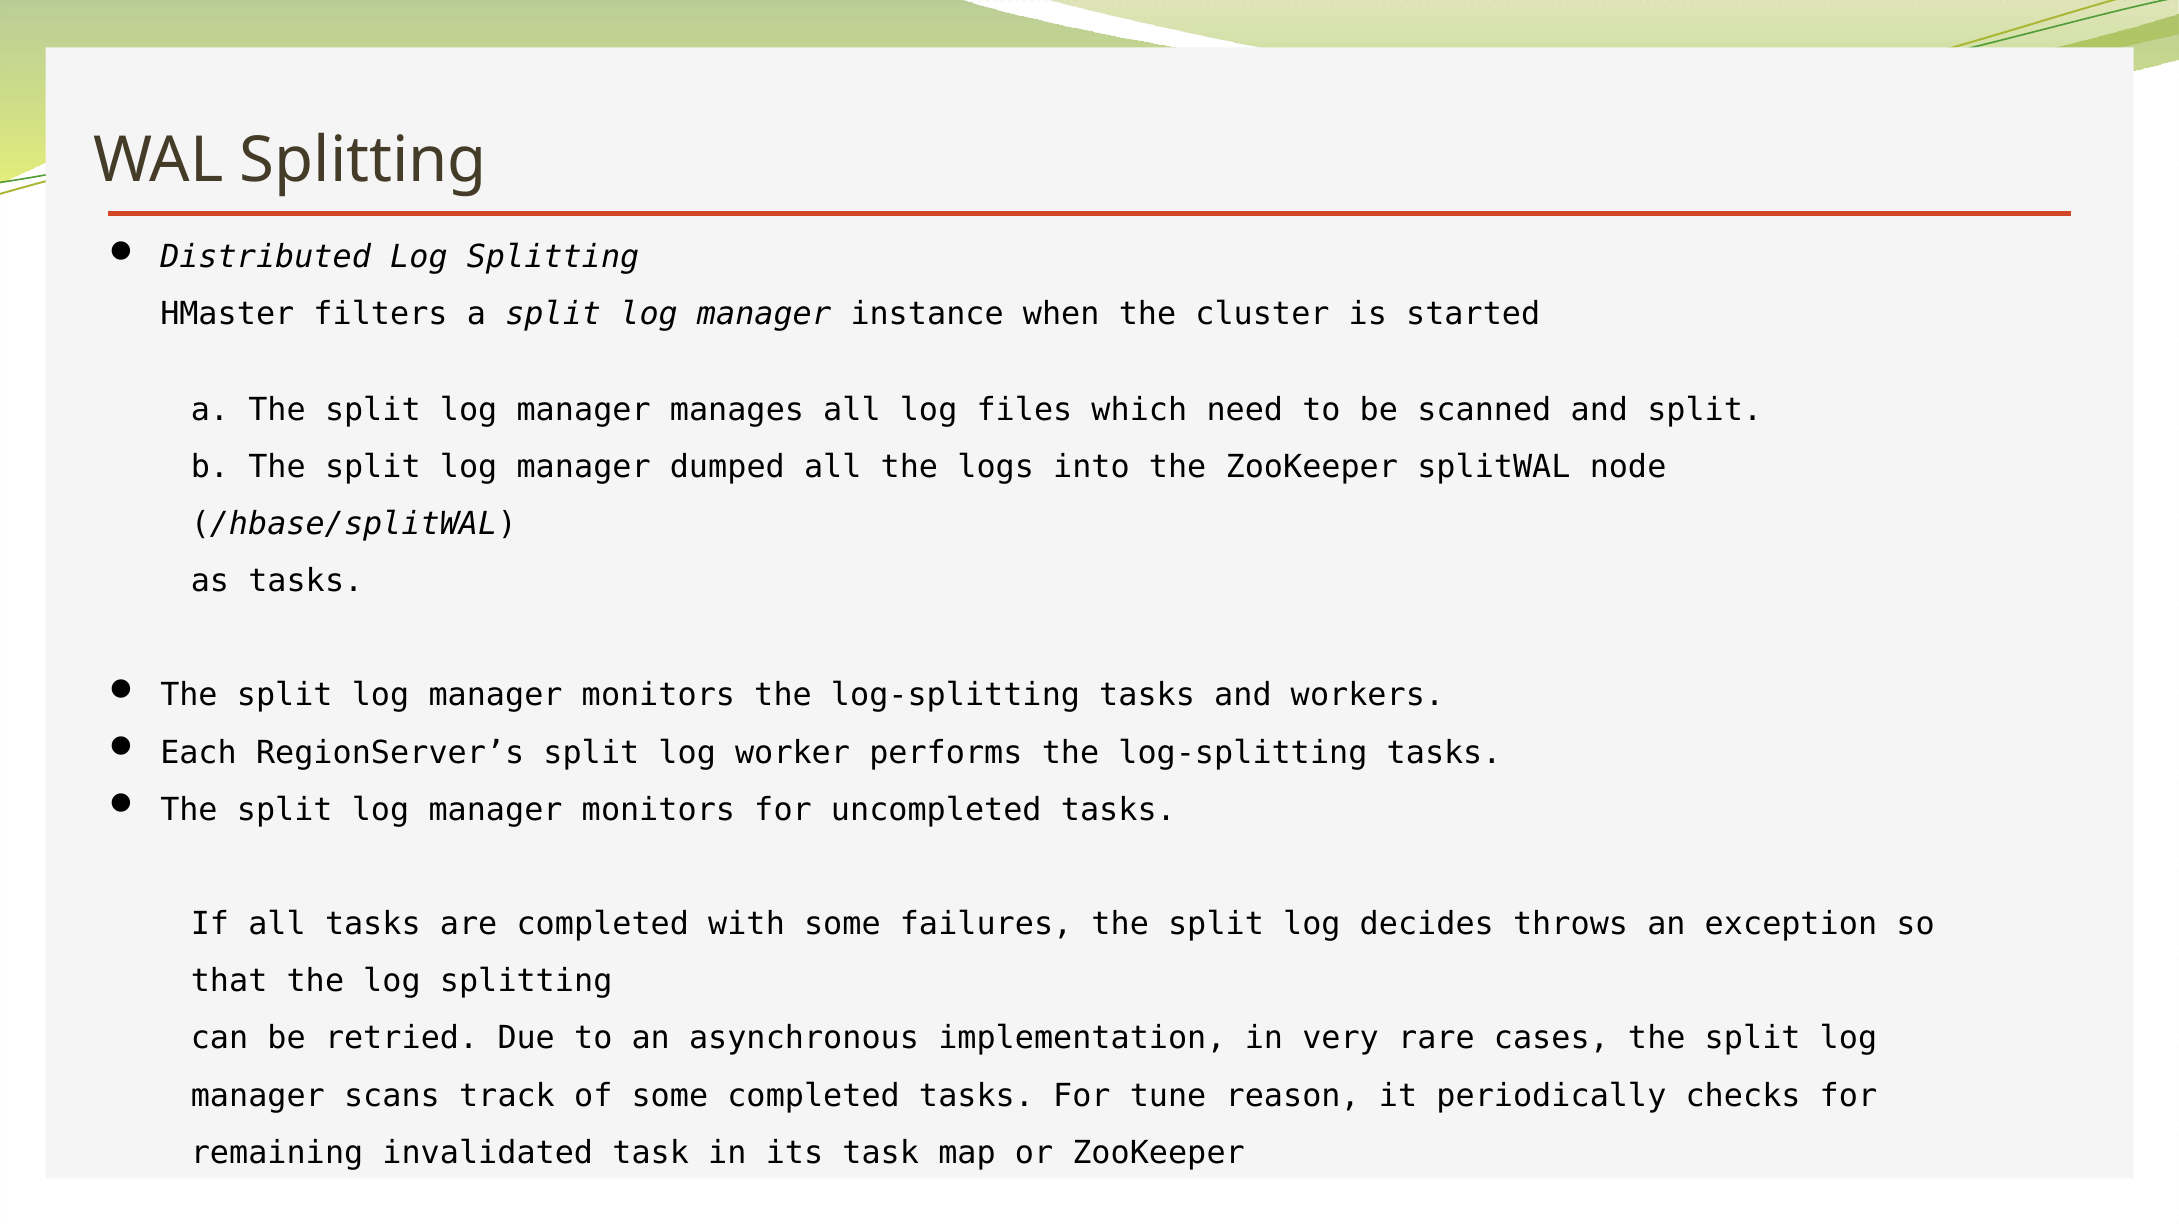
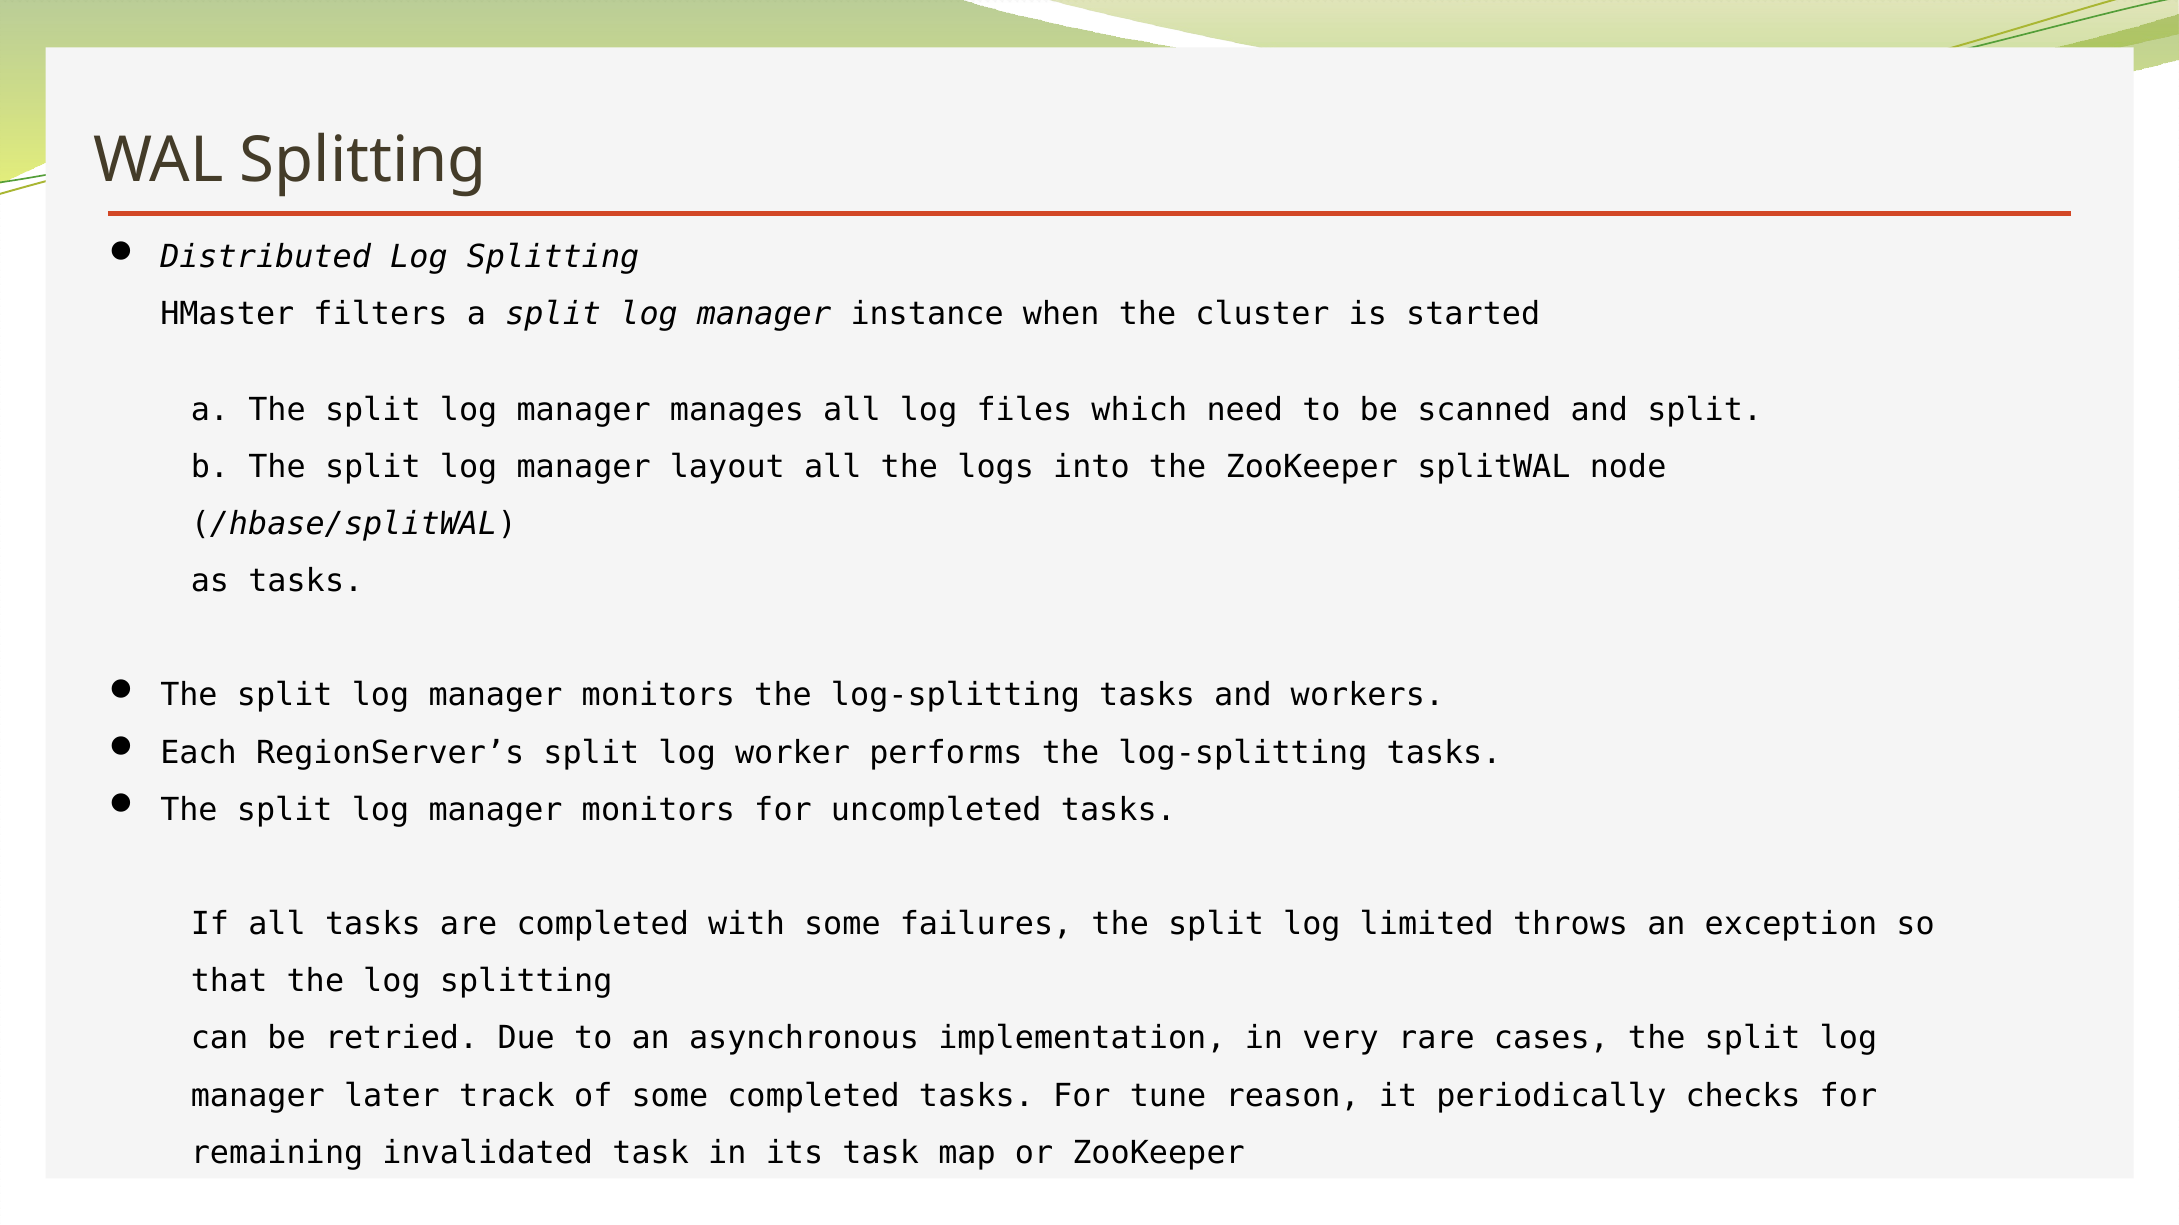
dumped: dumped -> layout
decides: decides -> limited
scans: scans -> later
